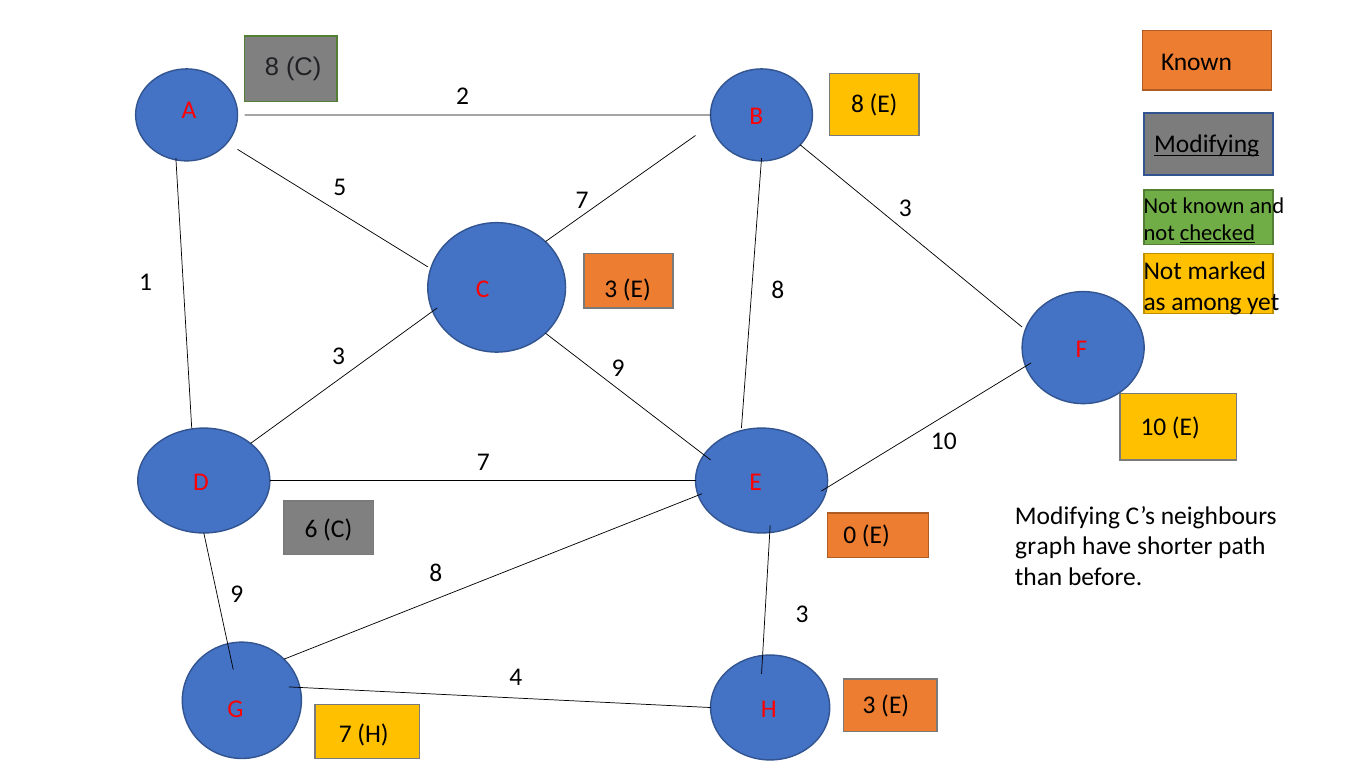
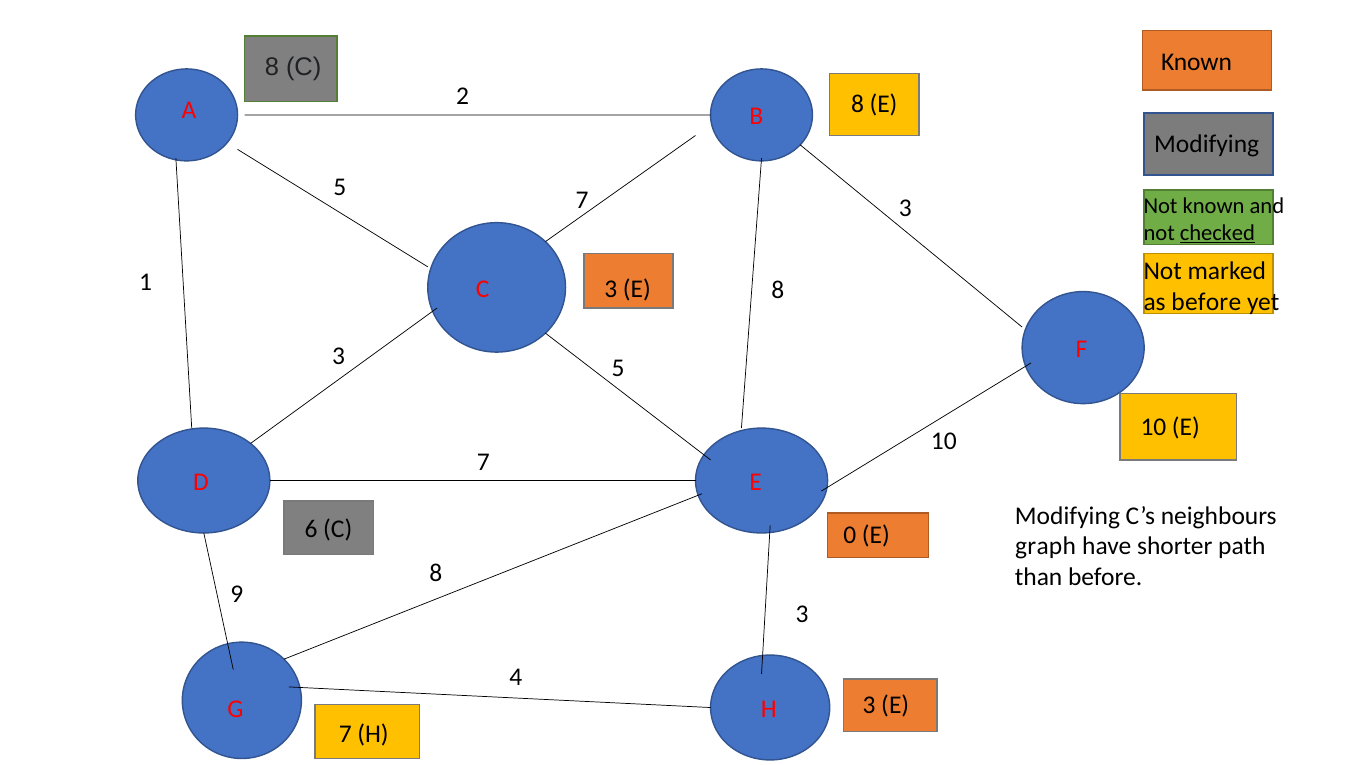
Modifying at (1207, 144) underline: present -> none
as among: among -> before
3 9: 9 -> 5
